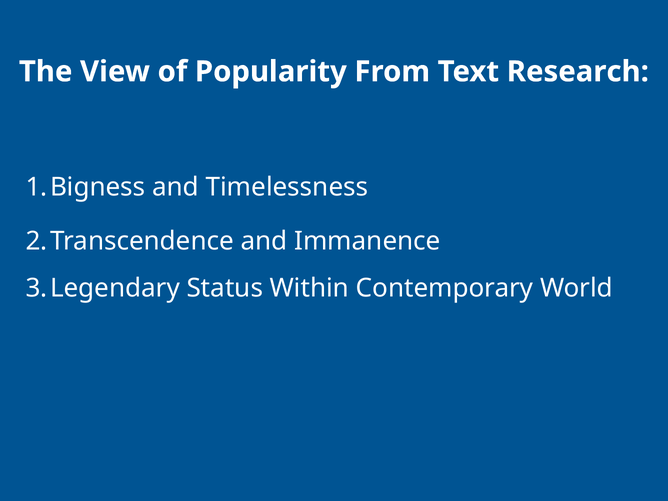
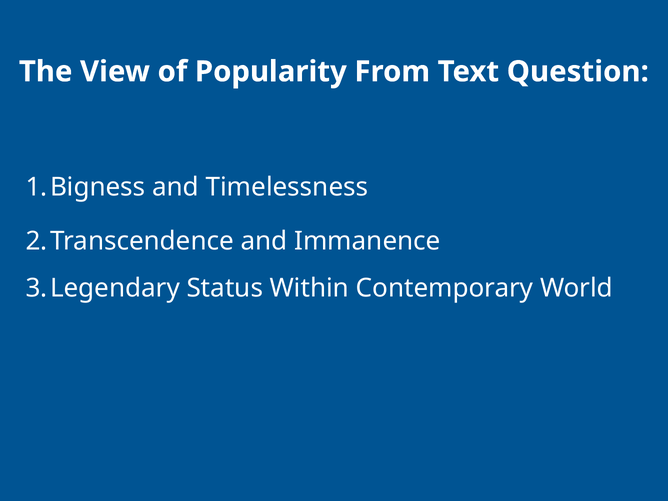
Research: Research -> Question
